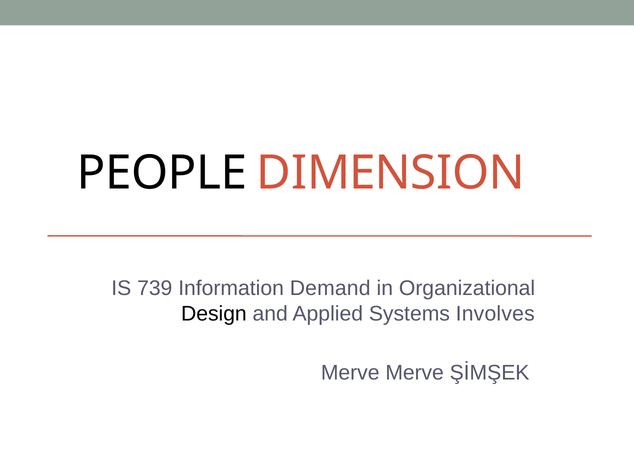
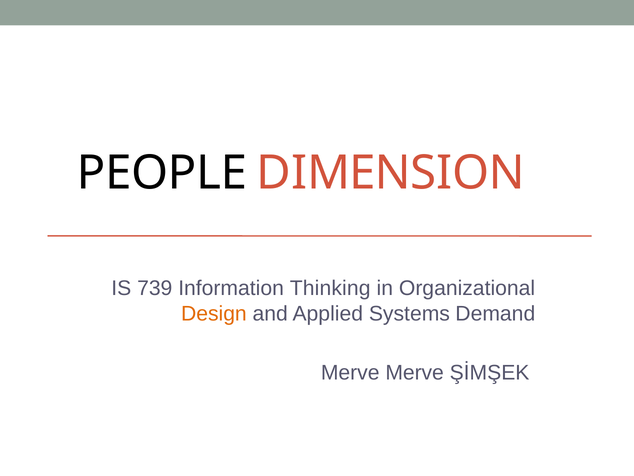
Demand: Demand -> Thinking
Design colour: black -> orange
Involves: Involves -> Demand
